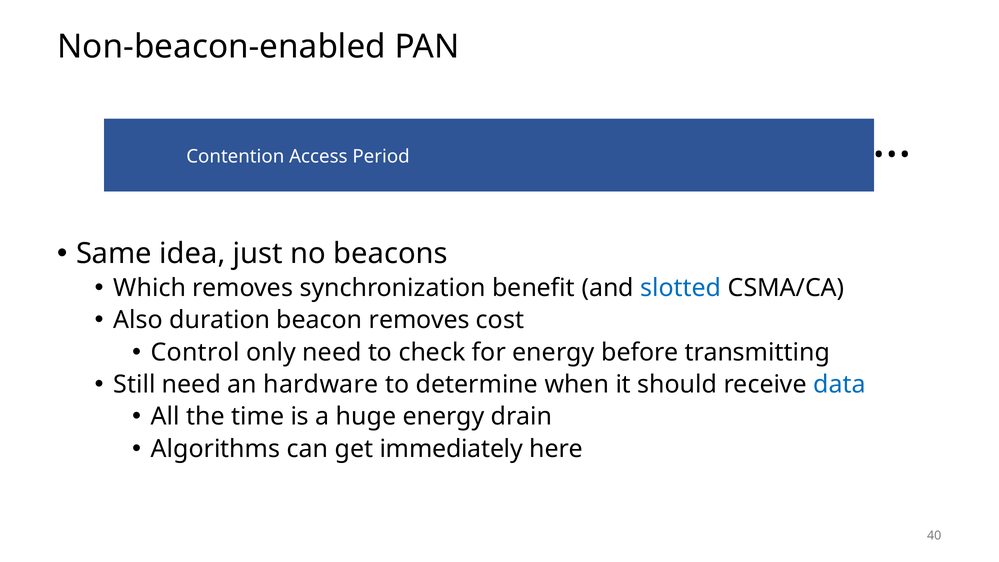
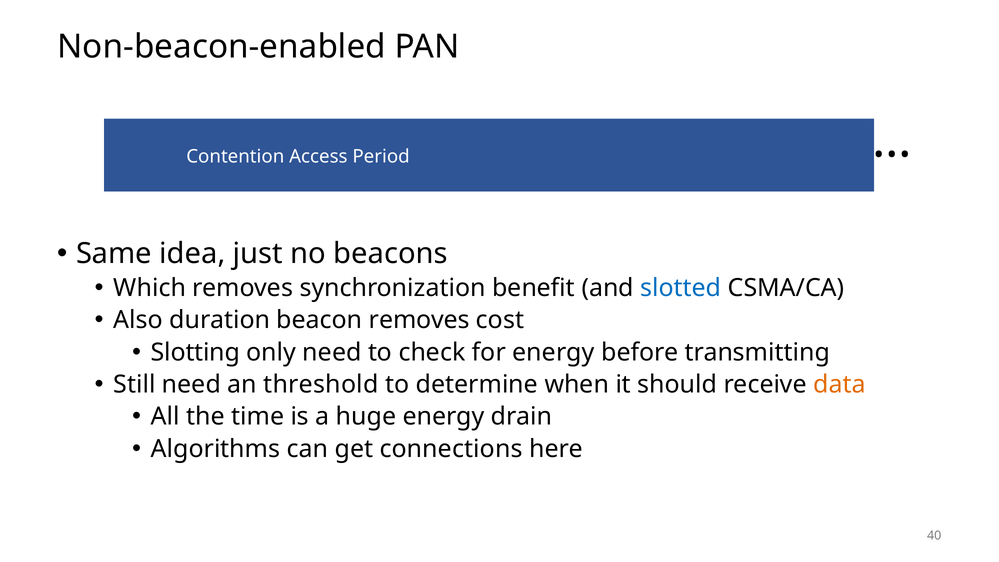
Control: Control -> Slotting
hardware: hardware -> threshold
data colour: blue -> orange
immediately: immediately -> connections
